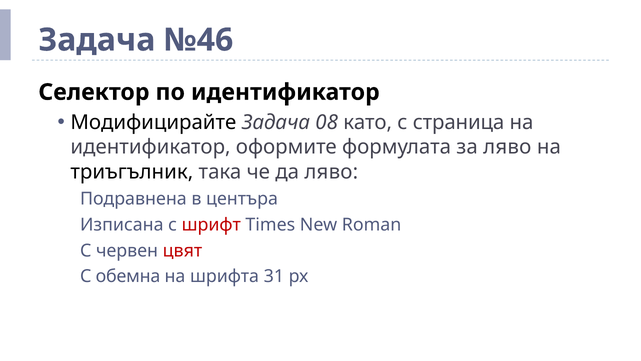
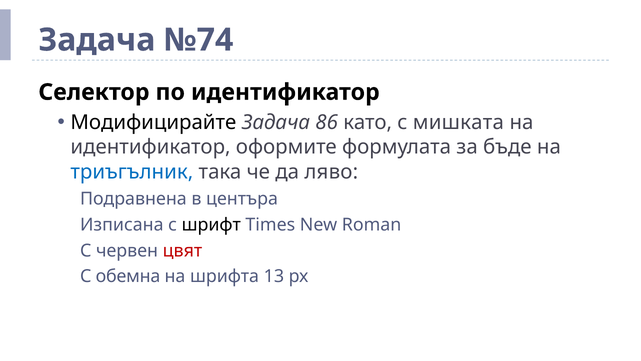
№46: №46 -> №74
08: 08 -> 86
страница: страница -> мишката
за ляво: ляво -> бъде
триъгълник colour: black -> blue
шрифт colour: red -> black
31: 31 -> 13
